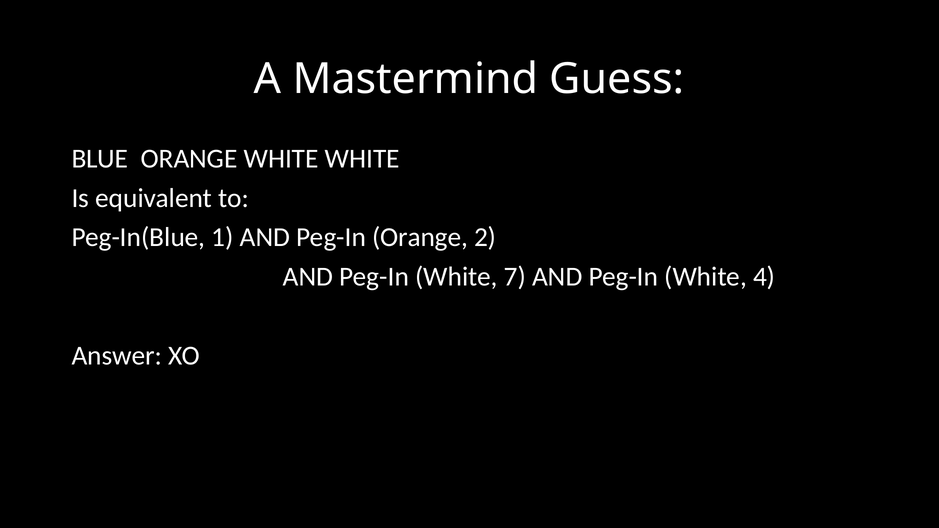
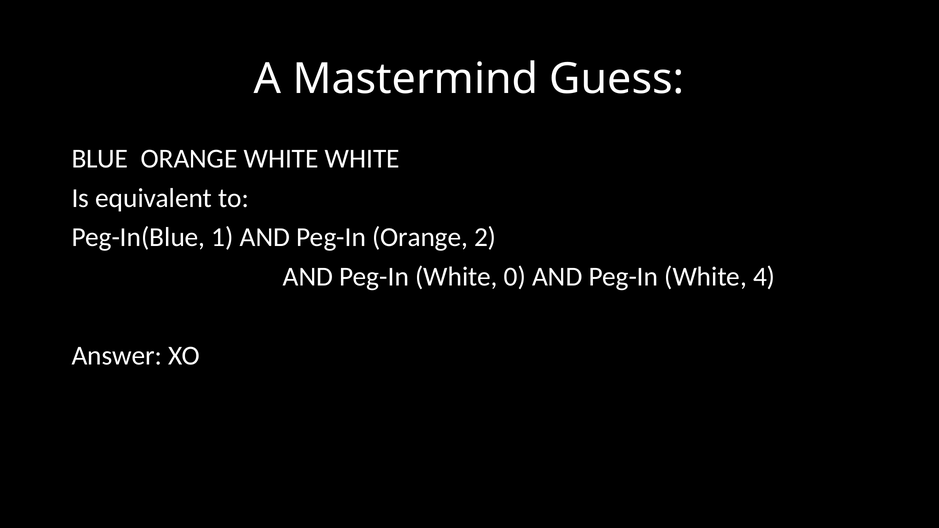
7: 7 -> 0
